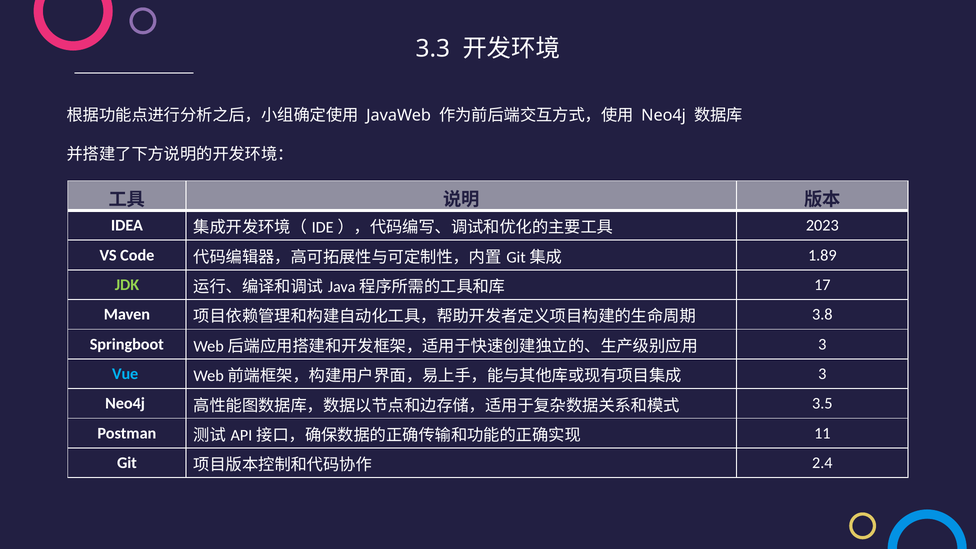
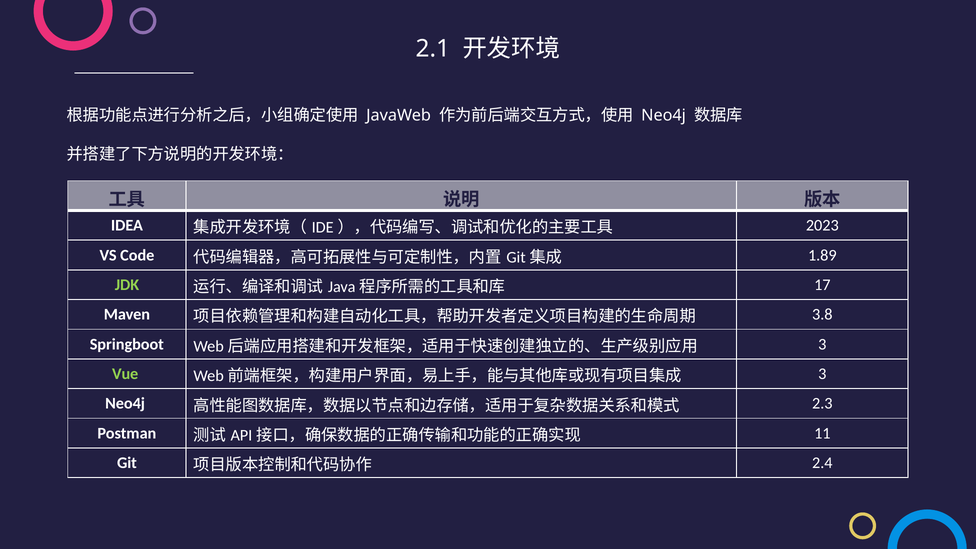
3.3: 3.3 -> 2.1
Vue colour: light blue -> light green
3.5: 3.5 -> 2.3
